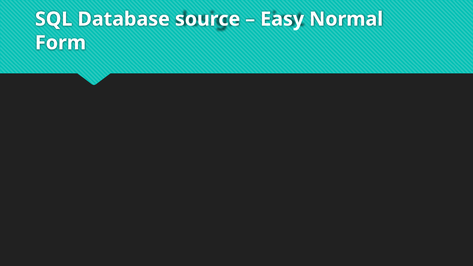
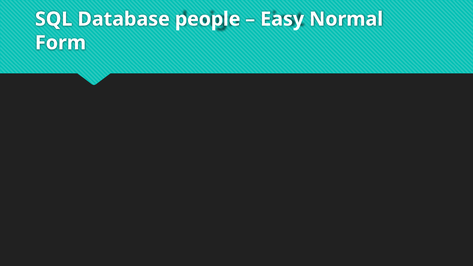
source: source -> people
